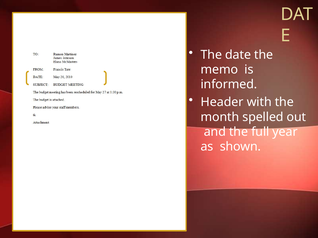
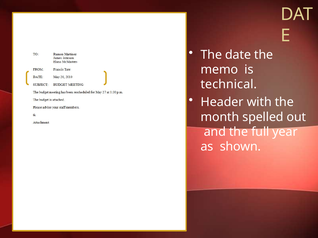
informed: informed -> technical
